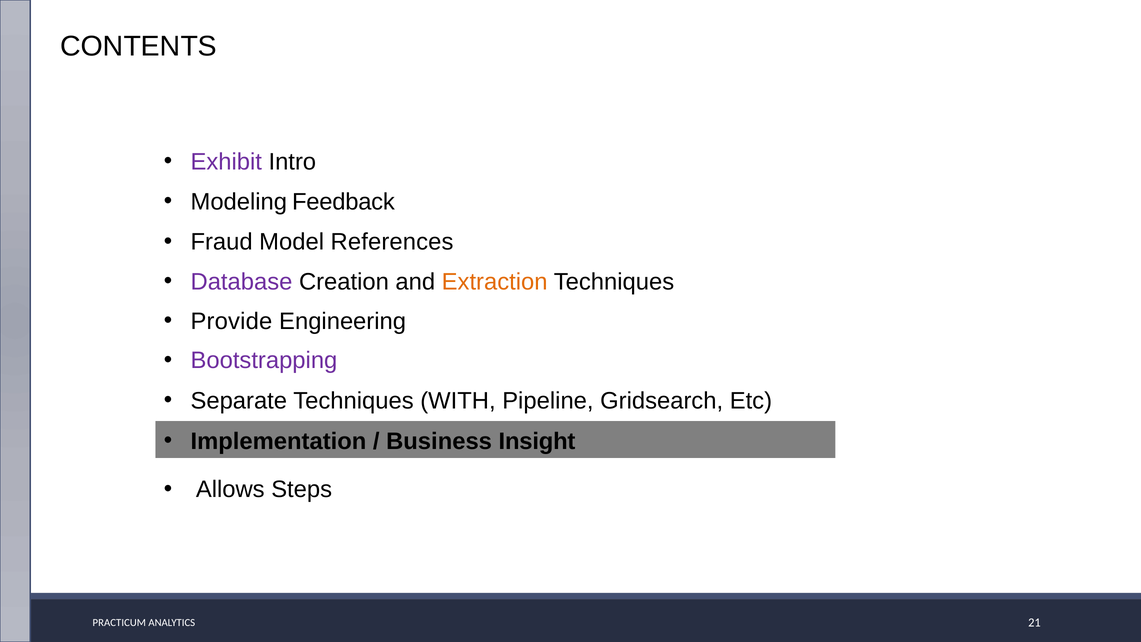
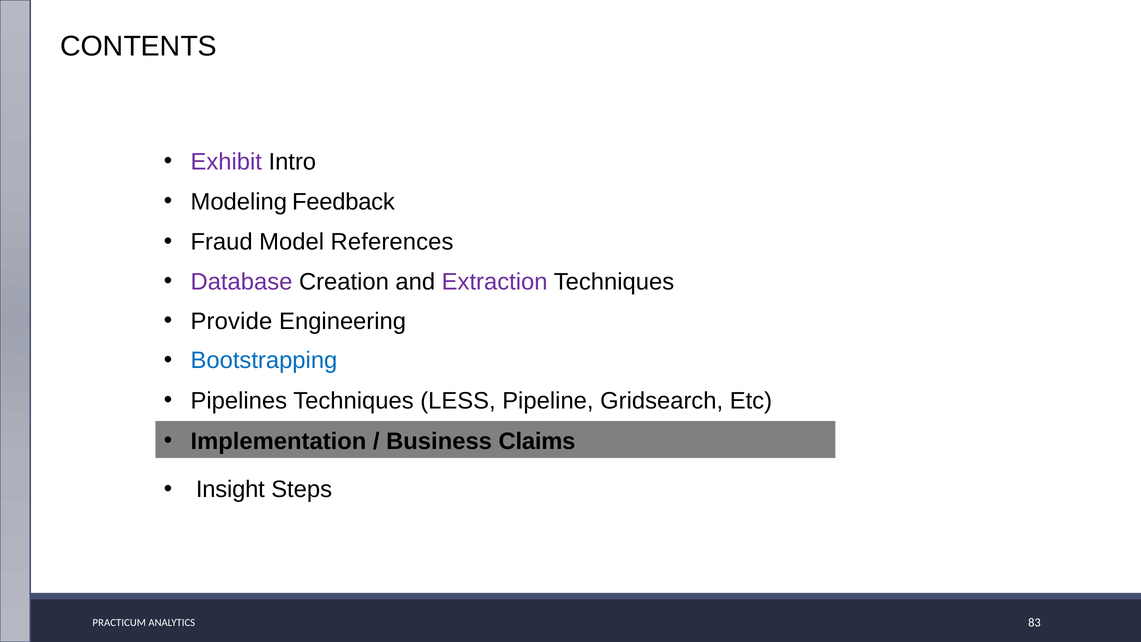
Extraction colour: orange -> purple
Bootstrapping colour: purple -> blue
Separate: Separate -> Pipelines
WITH: WITH -> LESS
Insight: Insight -> Claims
Allows: Allows -> Insight
21: 21 -> 83
